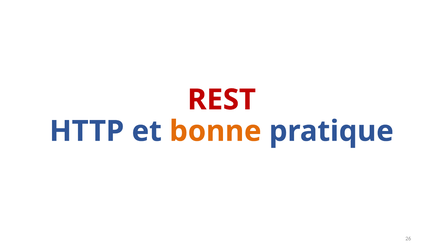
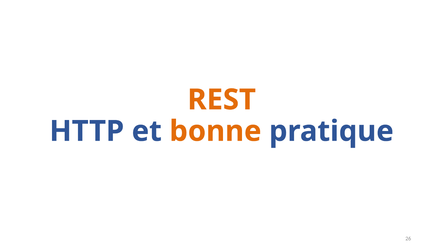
REST colour: red -> orange
